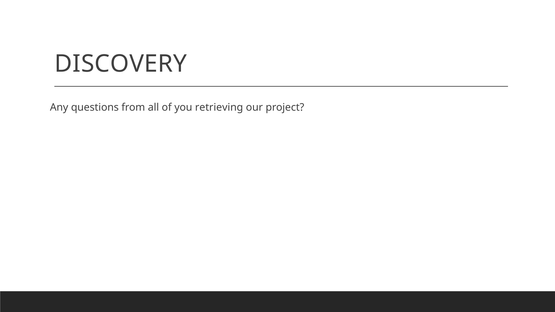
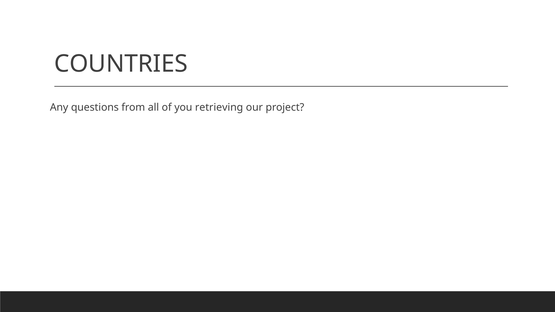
DISCOVERY: DISCOVERY -> COUNTRIES
